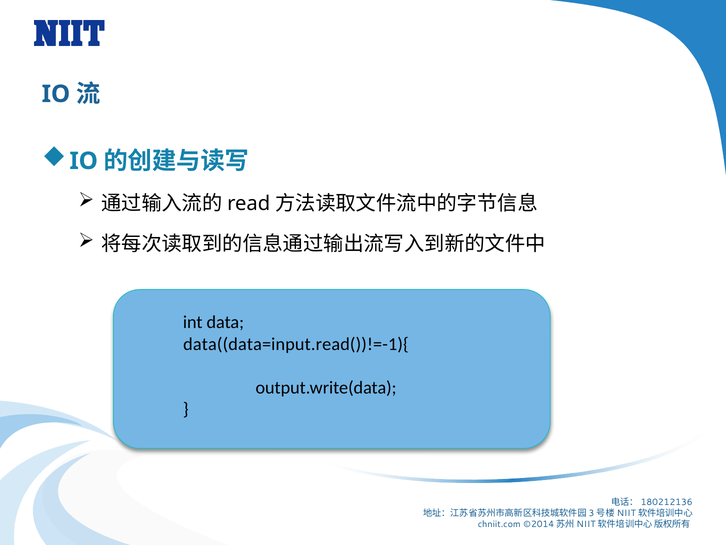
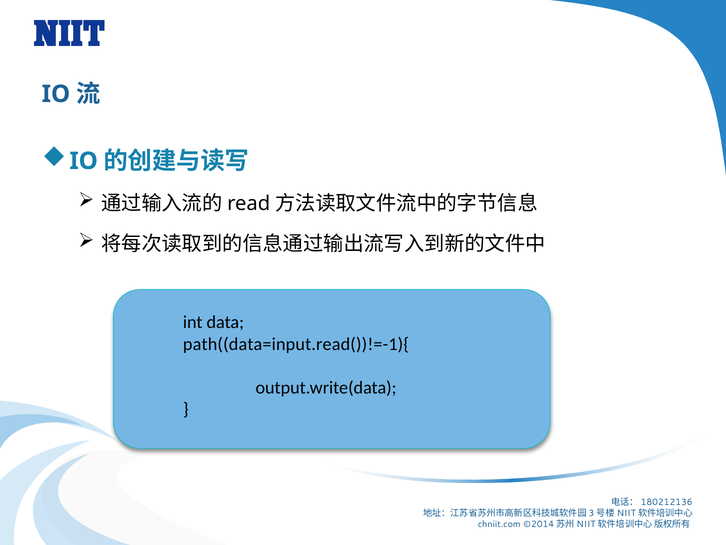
data((data=input.read())!=-1){: data((data=input.read())!=-1){ -> path((data=input.read())!=-1){
